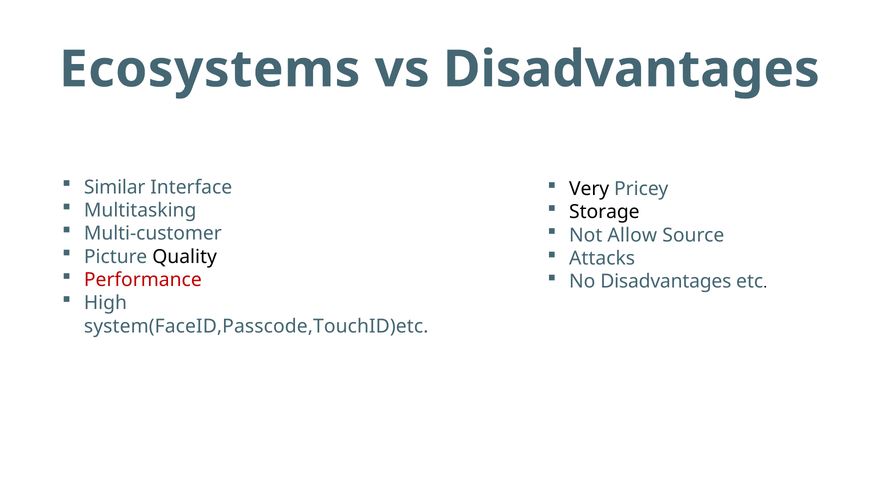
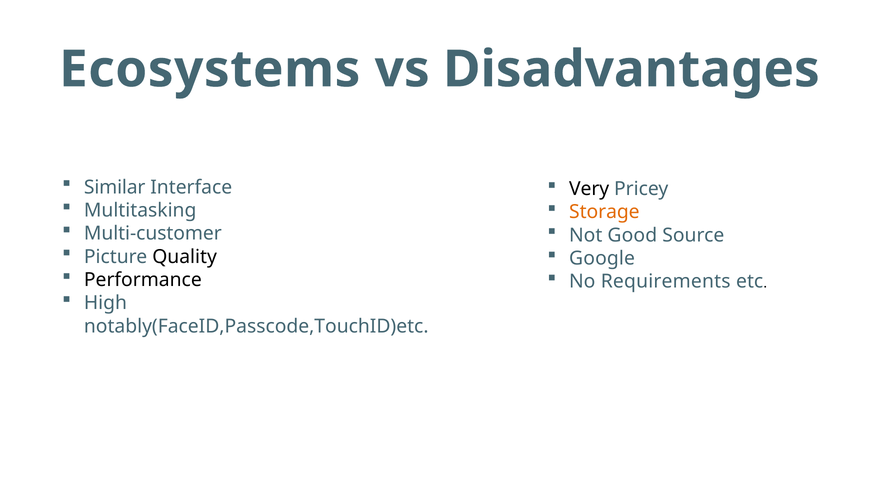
Storage colour: black -> orange
Allow: Allow -> Good
Attacks: Attacks -> Google
Performance colour: red -> black
No Disadvantages: Disadvantages -> Requirements
system(FaceID,Passcode,TouchID)etc: system(FaceID,Passcode,TouchID)etc -> notably(FaceID,Passcode,TouchID)etc
